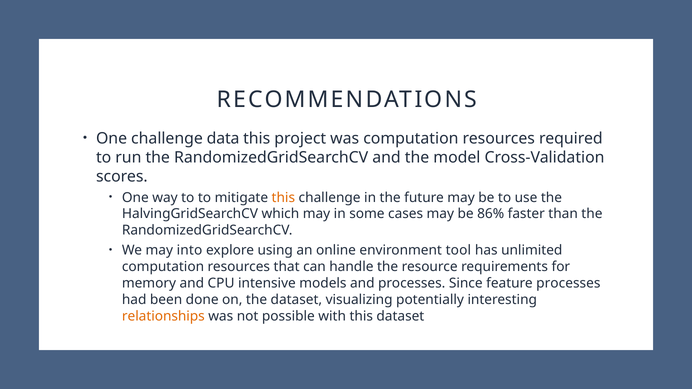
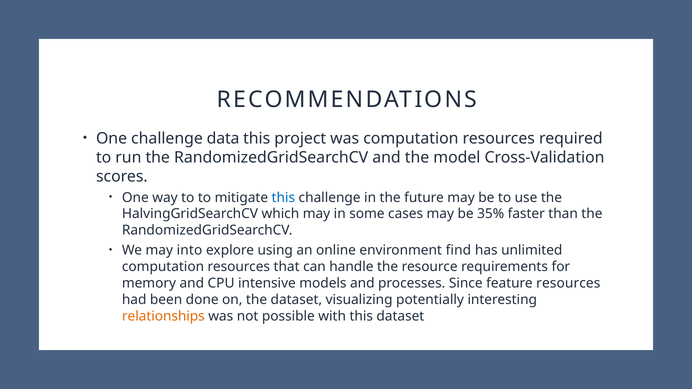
this at (283, 198) colour: orange -> blue
86%: 86% -> 35%
tool: tool -> find
feature processes: processes -> resources
